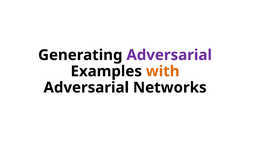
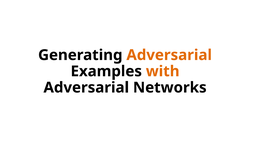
Adversarial at (169, 55) colour: purple -> orange
